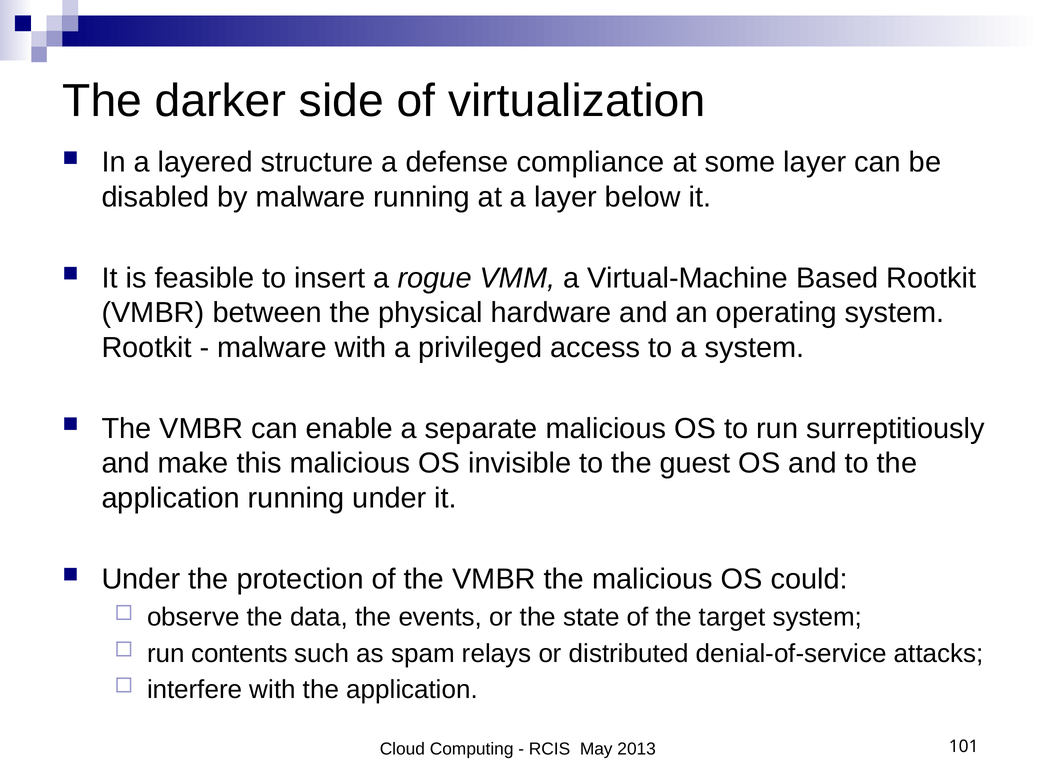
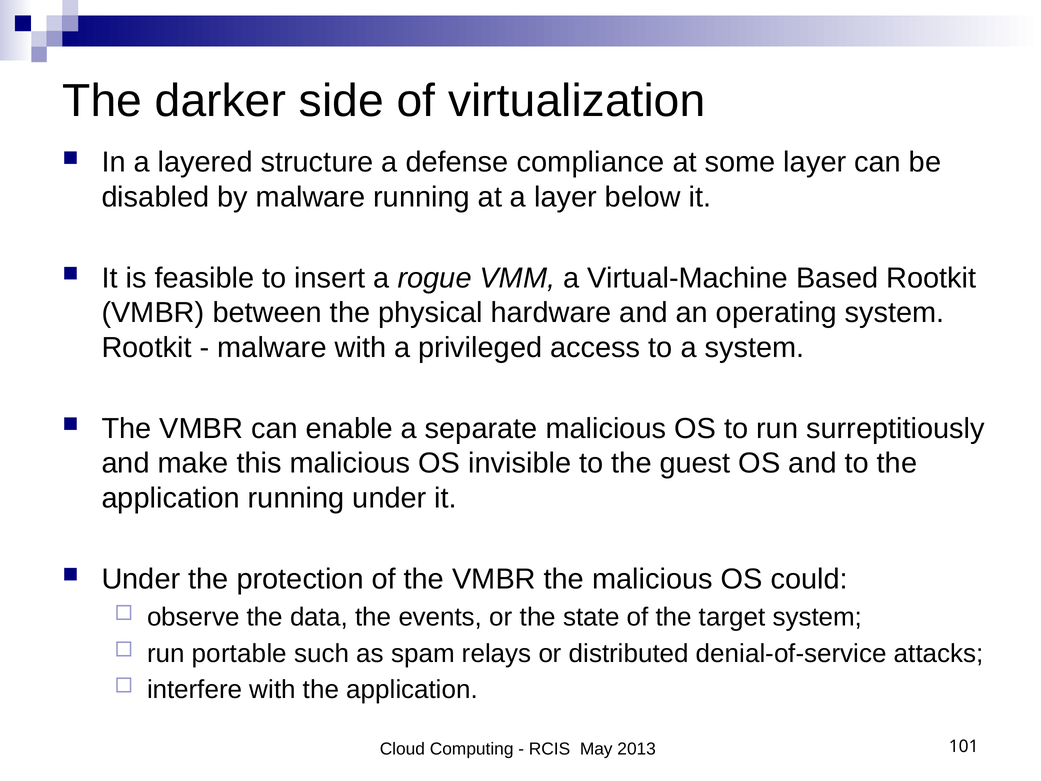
contents: contents -> portable
